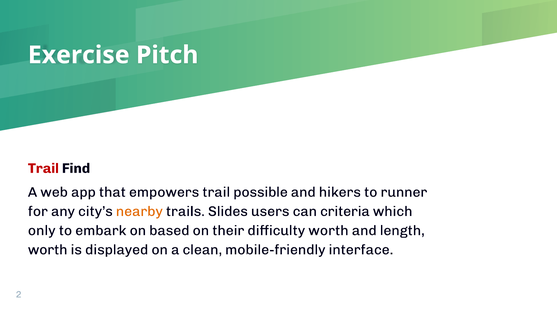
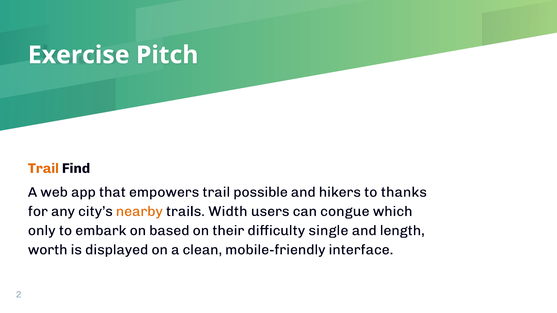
Trail at (43, 168) colour: red -> orange
runner: runner -> thanks
Slides: Slides -> Width
criteria: criteria -> congue
difficulty worth: worth -> single
